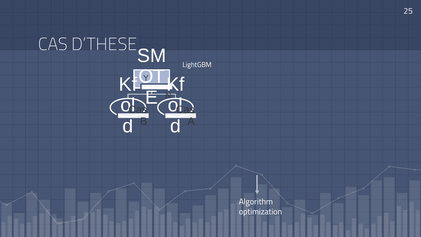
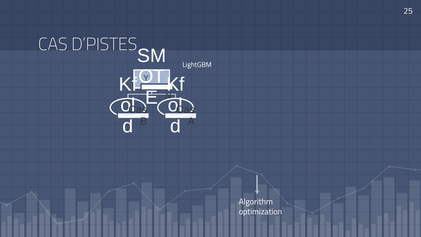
D’THESE: D’THESE -> D’PISTES
